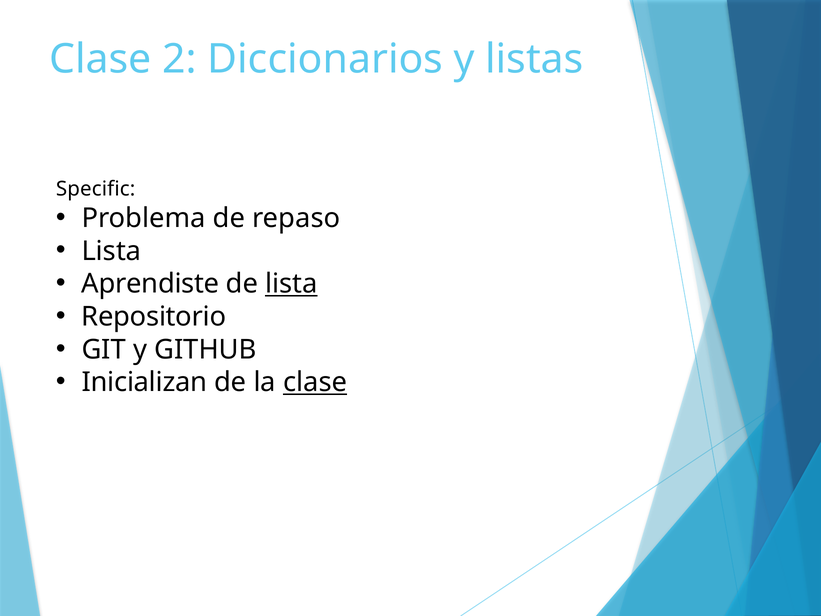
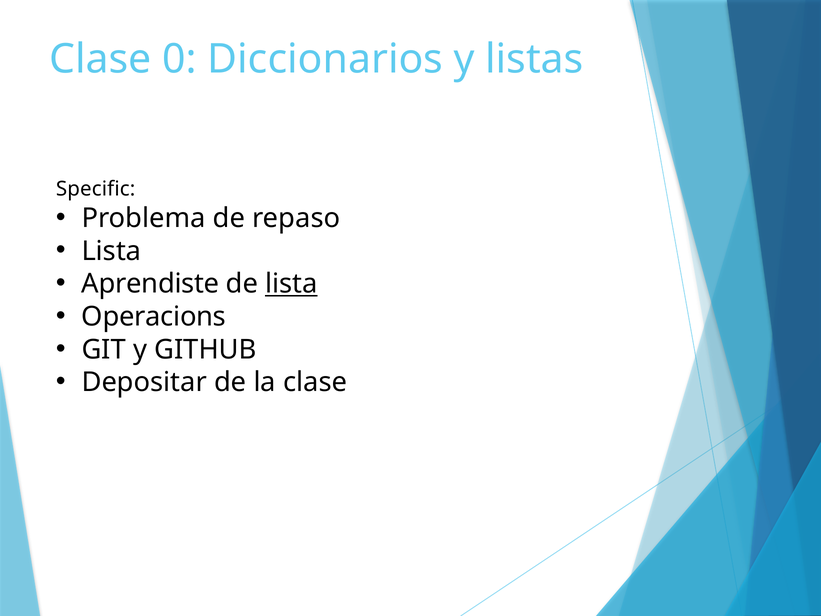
2: 2 -> 0
Repositorio: Repositorio -> Operacions
Inicializan: Inicializan -> Depositar
clase at (315, 382) underline: present -> none
